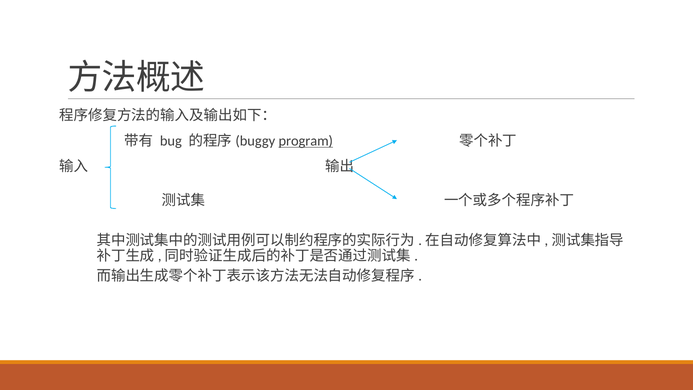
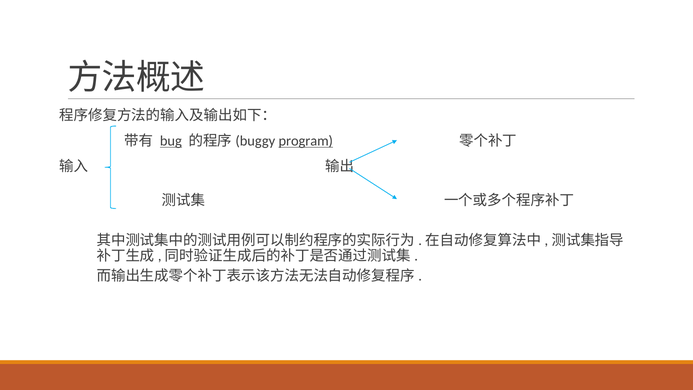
bug underline: none -> present
